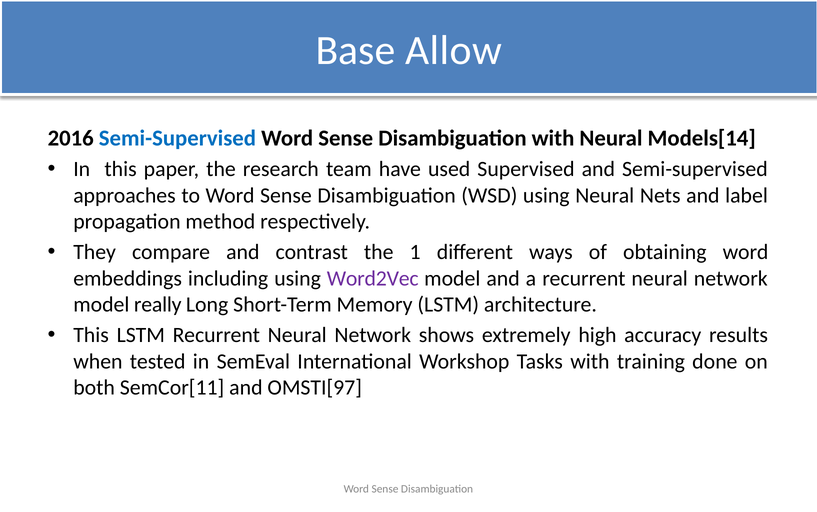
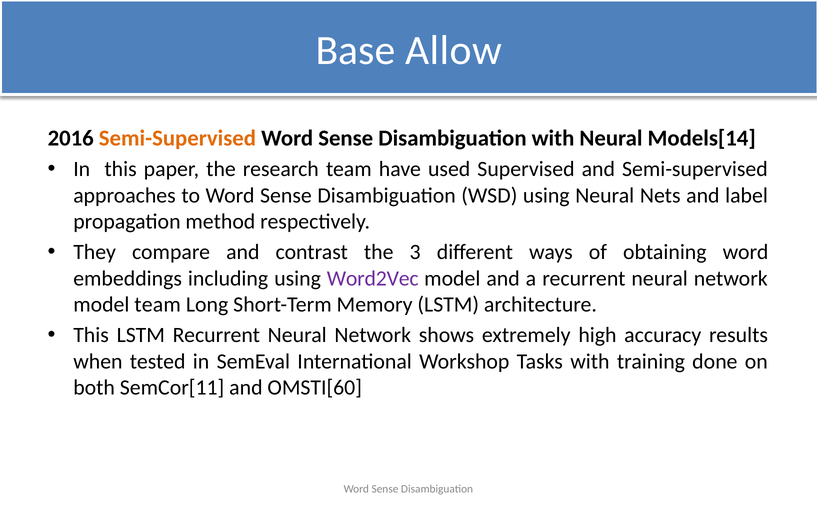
Semi-Supervised at (177, 138) colour: blue -> orange
1: 1 -> 3
model really: really -> team
OMSTI[97: OMSTI[97 -> OMSTI[60
